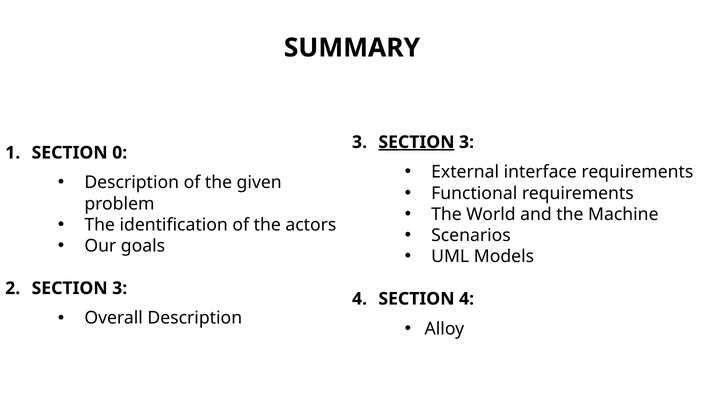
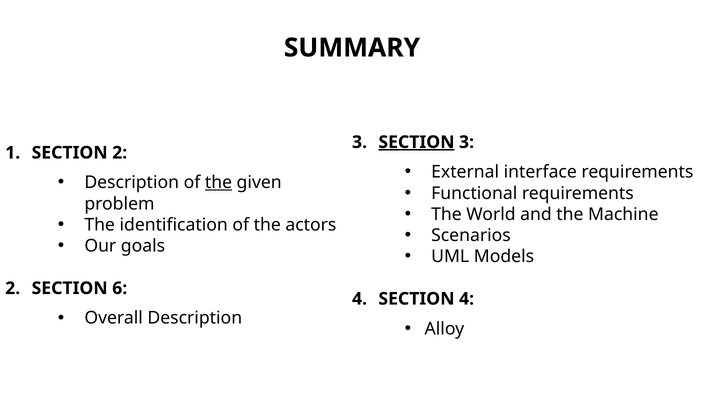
SECTION 0: 0 -> 2
the at (219, 183) underline: none -> present
2 SECTION 3: 3 -> 6
